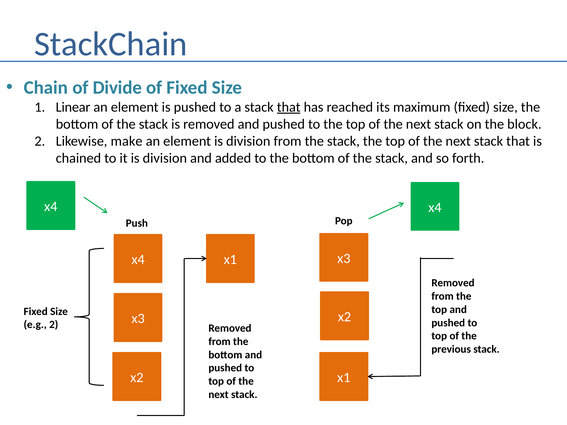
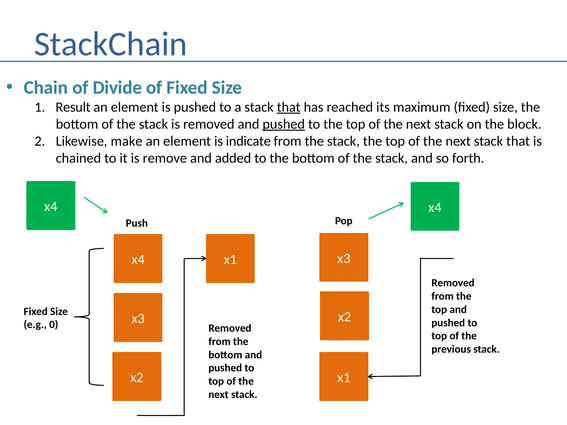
Linear: Linear -> Result
pushed at (284, 124) underline: none -> present
element is division: division -> indicate
it is division: division -> remove
e.g 2: 2 -> 0
